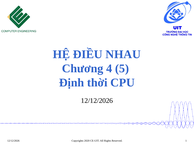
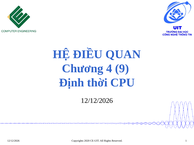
NHAU: NHAU -> QUAN
5: 5 -> 9
